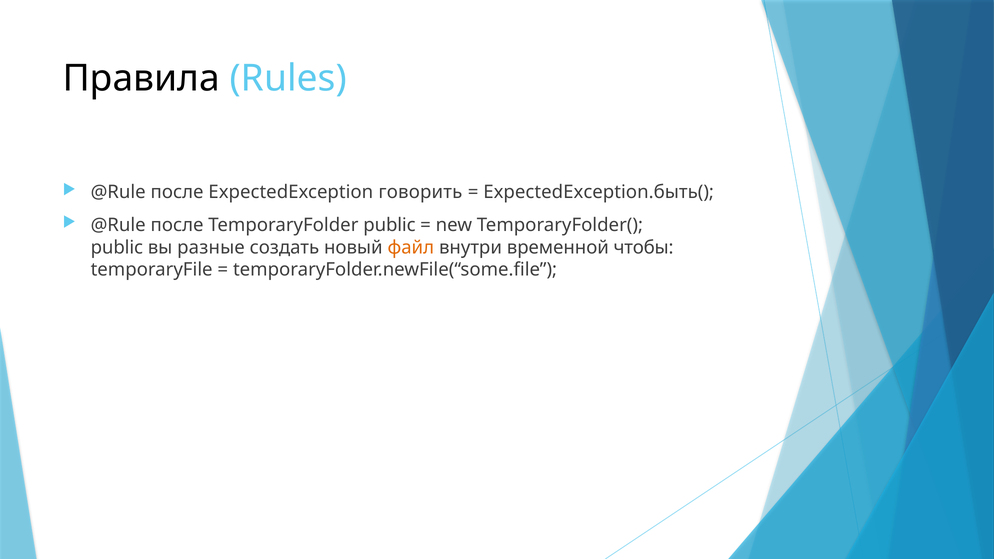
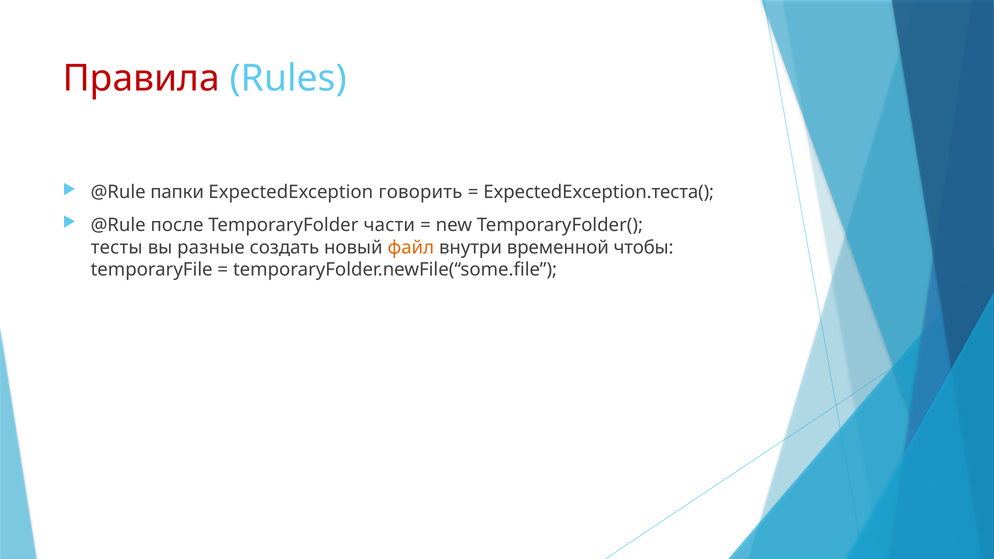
Правила colour: black -> red
после at (177, 192): после -> папки
ExpectedException.быть(: ExpectedException.быть( -> ExpectedException.теста(
TemporaryFolder public: public -> части
public at (117, 247): public -> тесты
